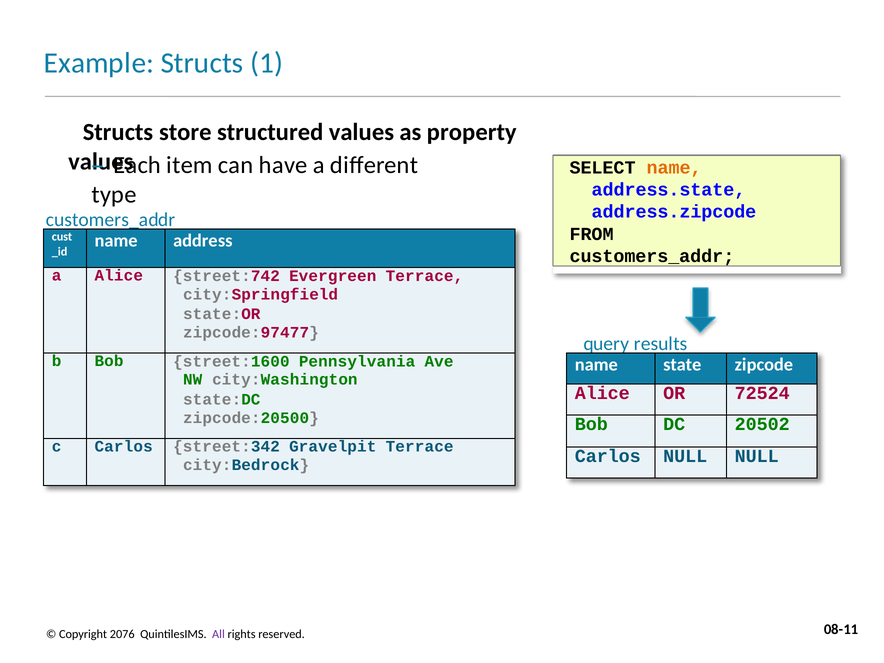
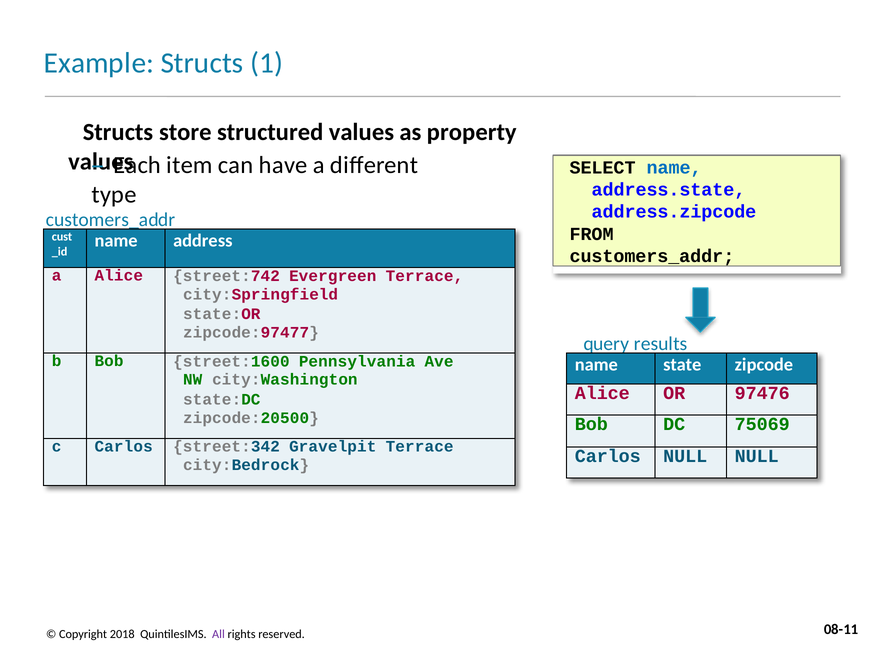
name at (674, 168) colour: orange -> blue
72524: 72524 -> 97476
20502: 20502 -> 75069
2076: 2076 -> 2018
